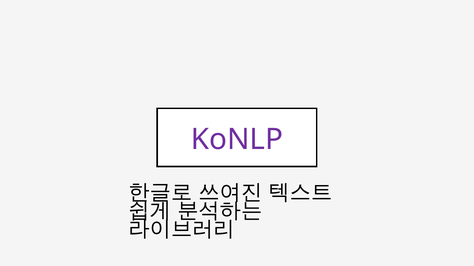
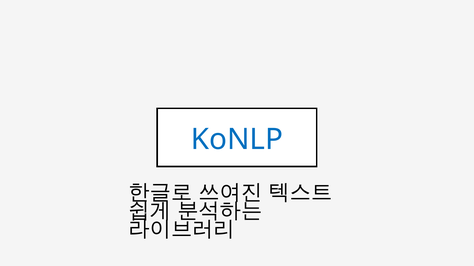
KoNLP colour: purple -> blue
